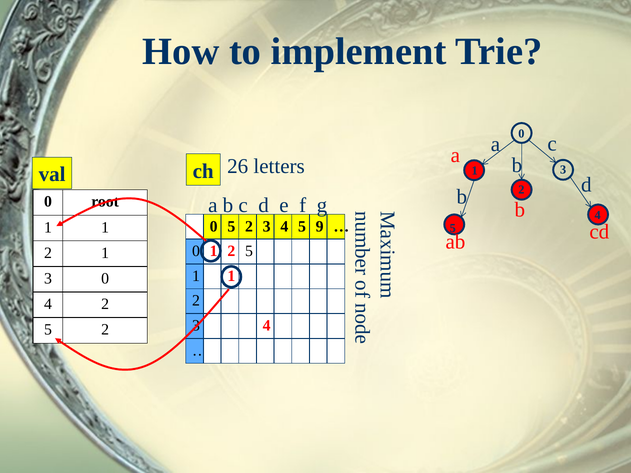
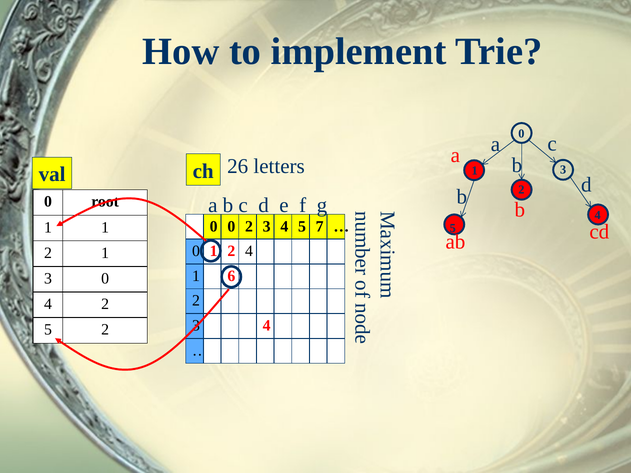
0 5: 5 -> 0
9: 9 -> 7
5 at (249, 251): 5 -> 4
1 at (231, 276): 1 -> 6
